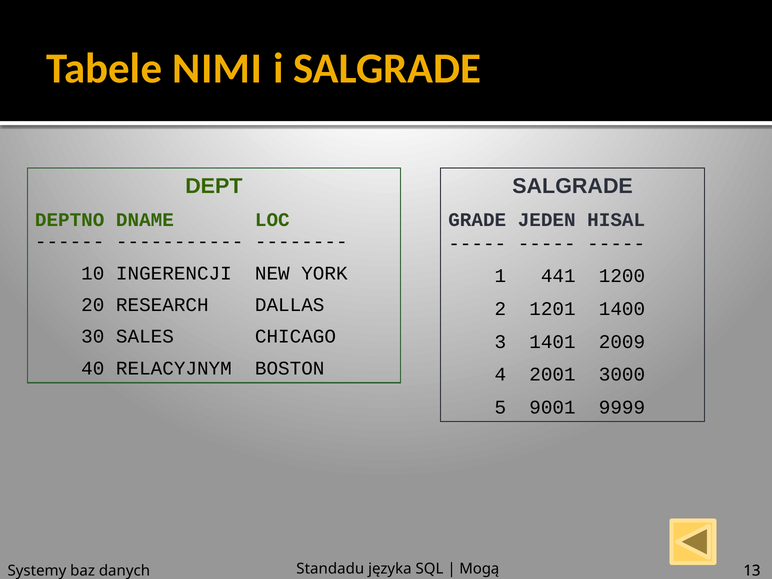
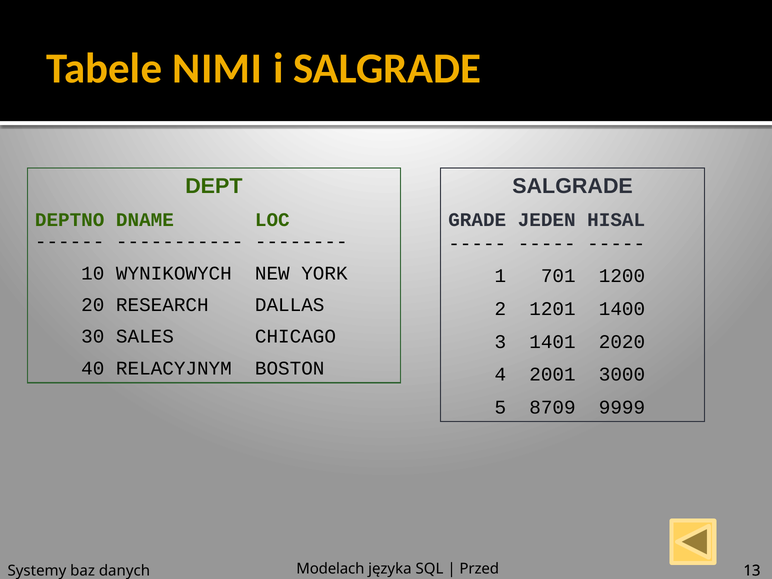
INGERENCJI: INGERENCJI -> WYNIKOWYCH
441: 441 -> 701
2009: 2009 -> 2020
9001: 9001 -> 8709
Standadu: Standadu -> Modelach
Mogą: Mogą -> Przed
